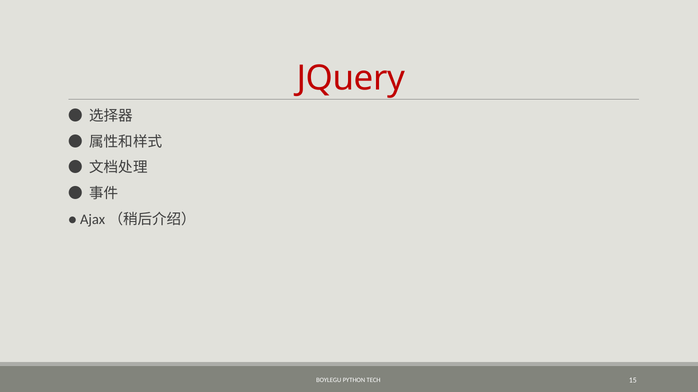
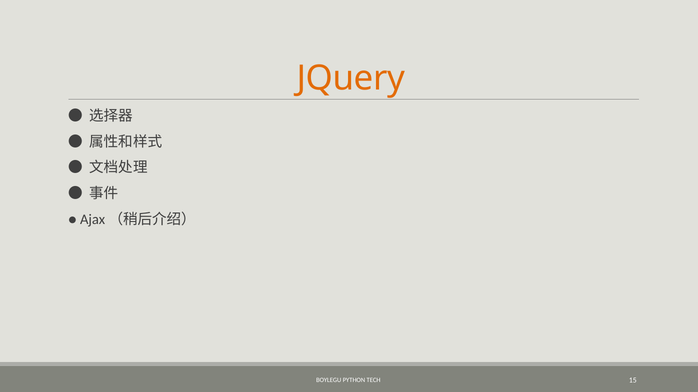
JQuery colour: red -> orange
